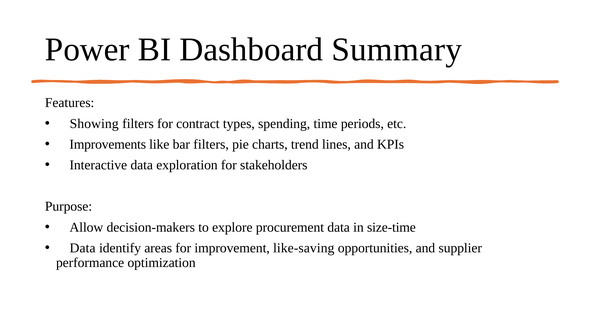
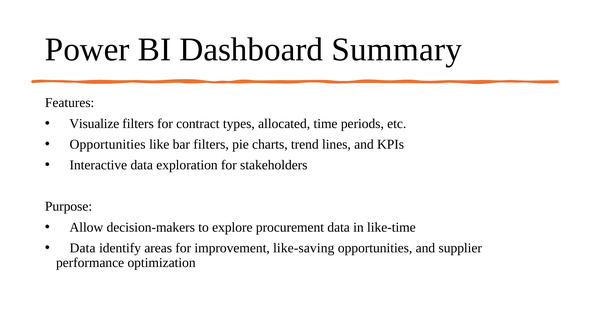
Showing: Showing -> Visualize
spending: spending -> allocated
Improvements at (108, 144): Improvements -> Opportunities
size-time: size-time -> like-time
